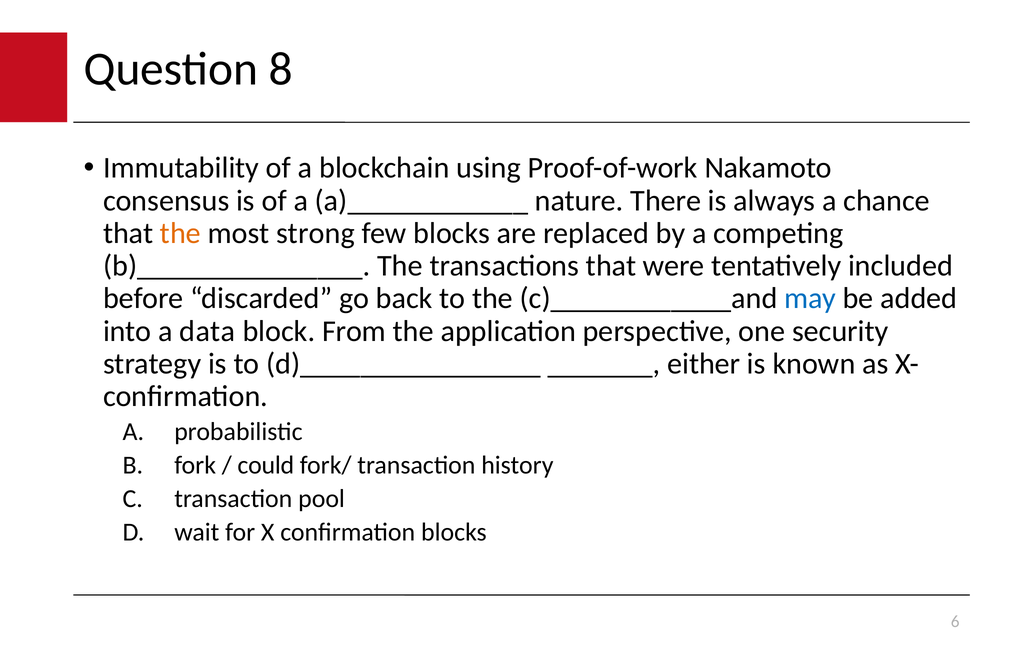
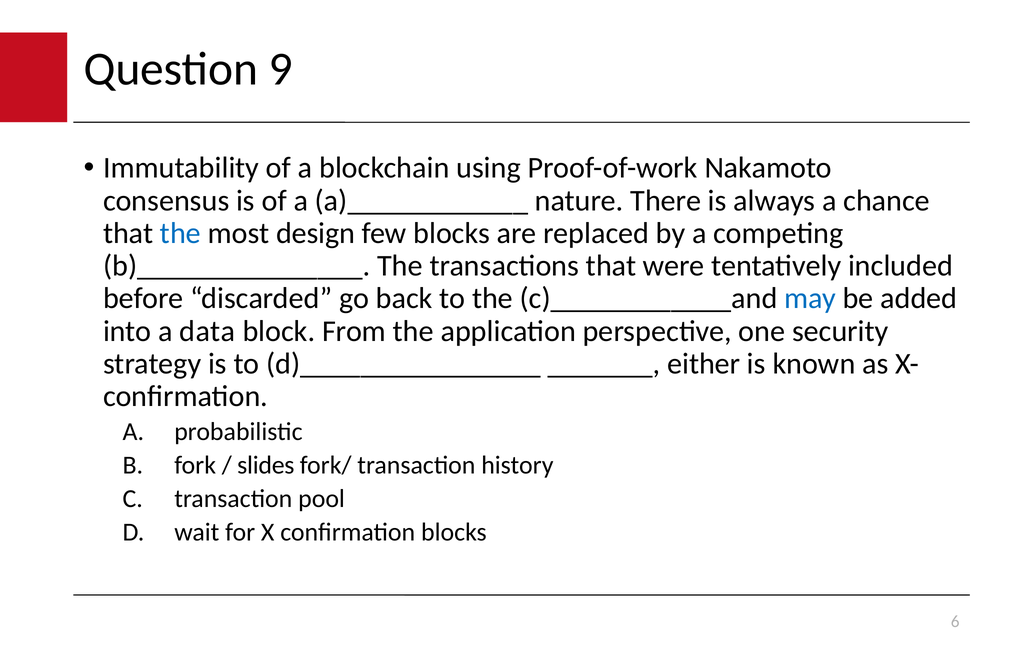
8: 8 -> 9
the at (180, 233) colour: orange -> blue
strong: strong -> design
could: could -> slides
